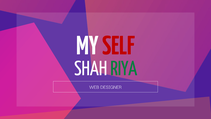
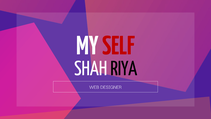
RIYA colour: green -> black
